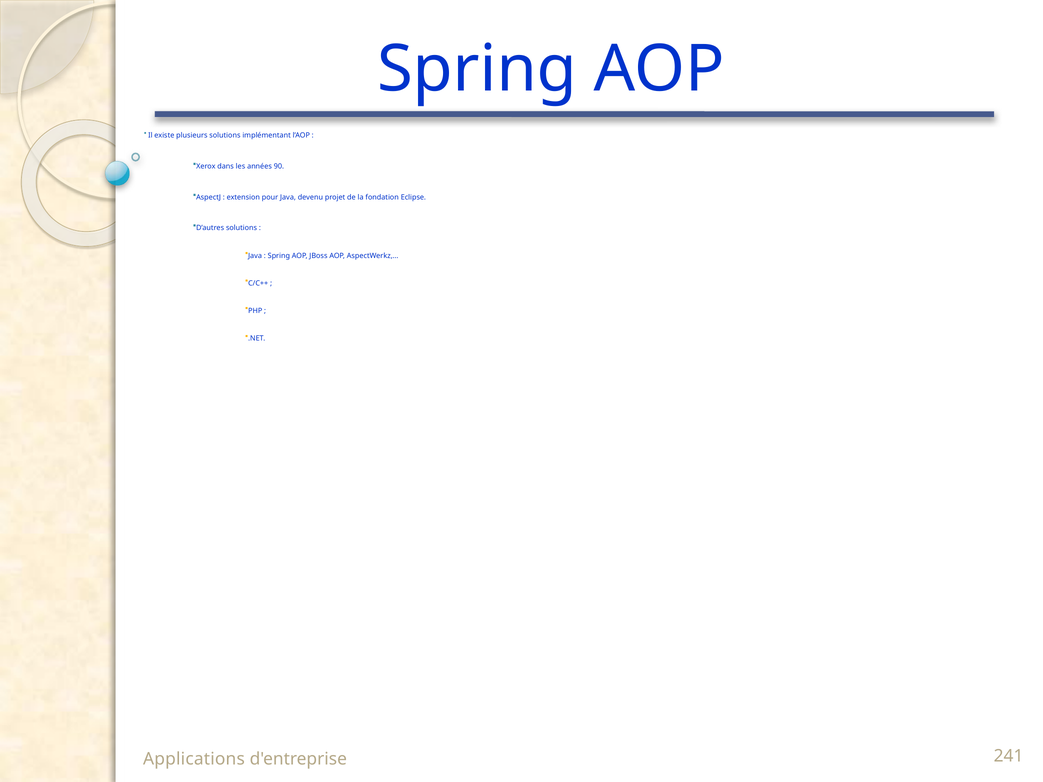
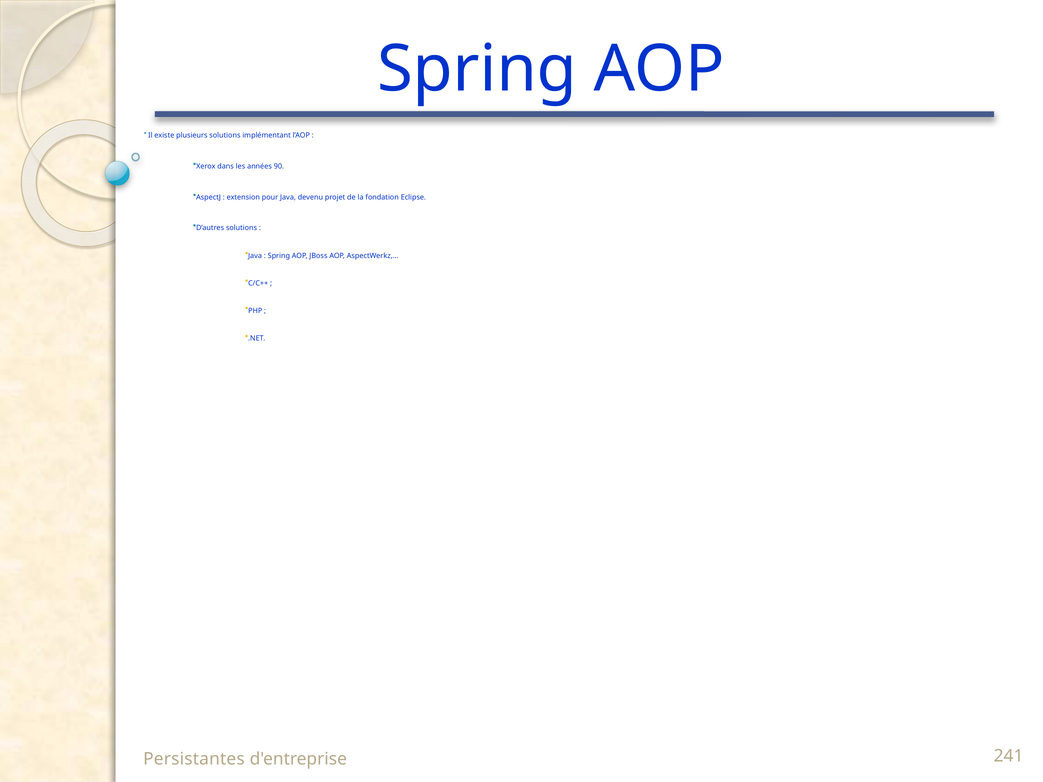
Applications: Applications -> Persistantes
